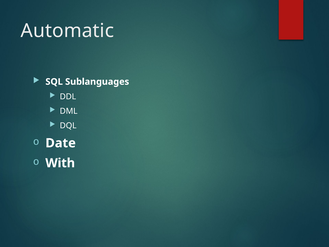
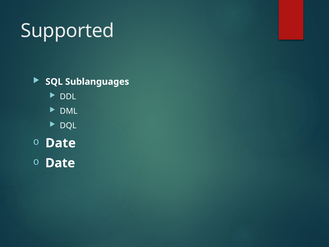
Automatic: Automatic -> Supported
With at (60, 163): With -> Date
